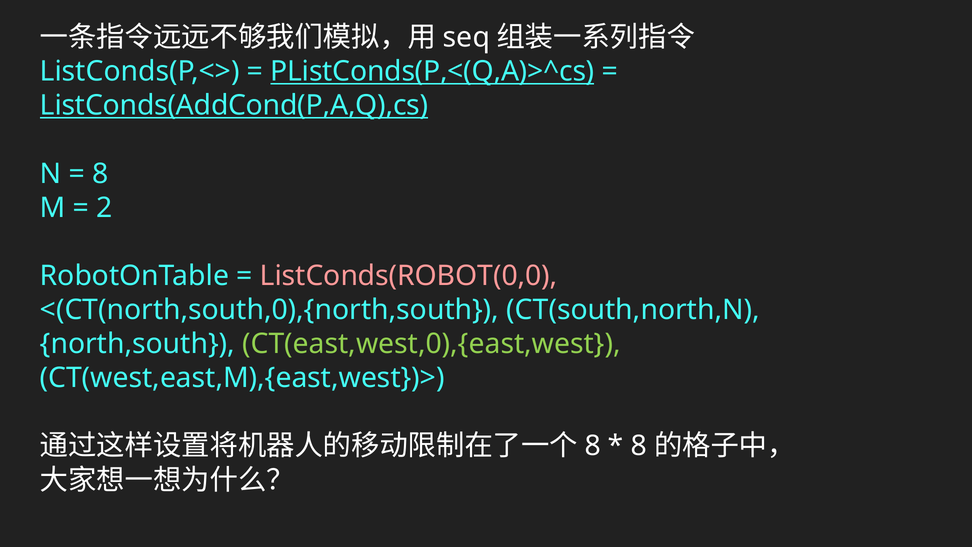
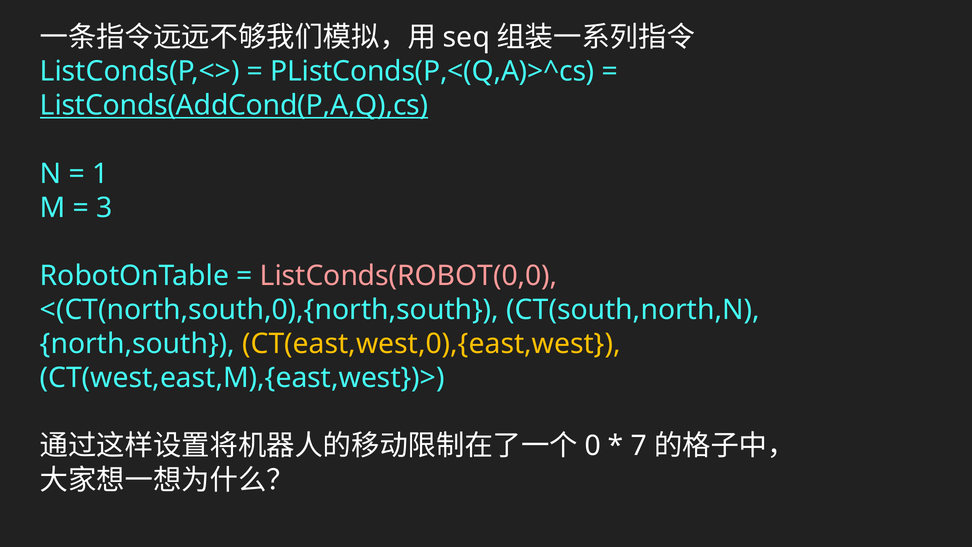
PListConds(P,<(Q,A)>^cs underline: present -> none
8 at (100, 174): 8 -> 1
2: 2 -> 3
CT(east,west,0),{east,west colour: light green -> yellow
8 at (593, 446): 8 -> 0
8 at (639, 446): 8 -> 7
